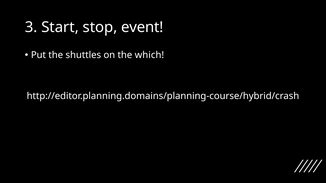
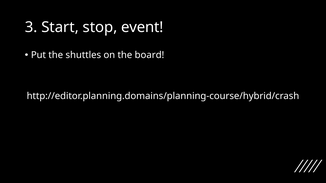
which: which -> board
